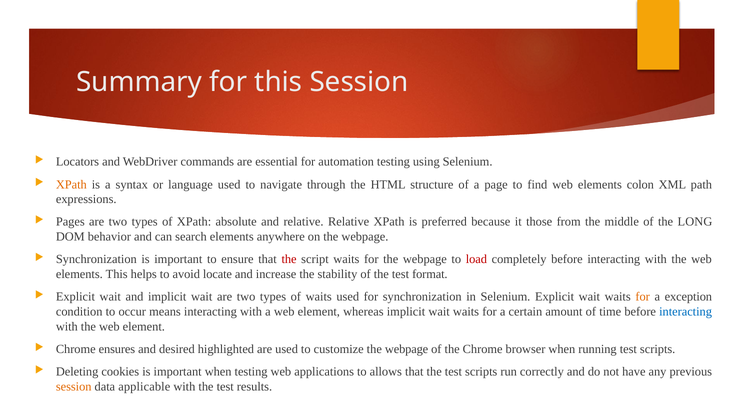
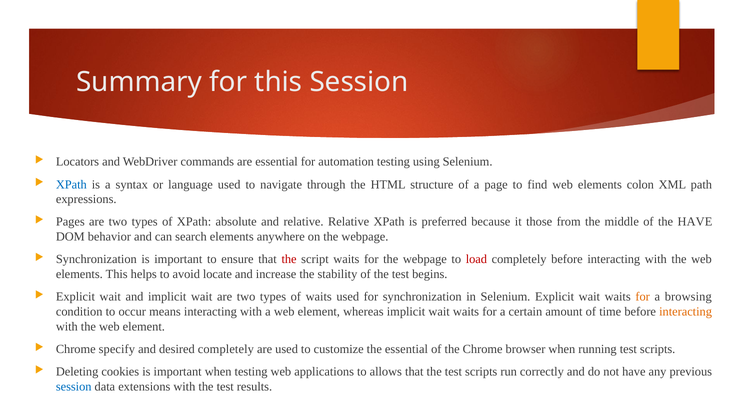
XPath at (71, 185) colour: orange -> blue
the LONG: LONG -> HAVE
format: format -> begins
exception: exception -> browsing
interacting at (686, 312) colour: blue -> orange
ensures: ensures -> specify
desired highlighted: highlighted -> completely
customize the webpage: webpage -> essential
session at (74, 387) colour: orange -> blue
applicable: applicable -> extensions
